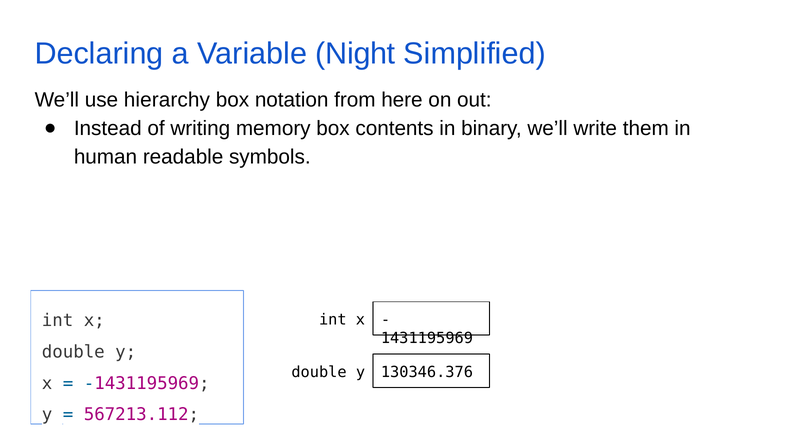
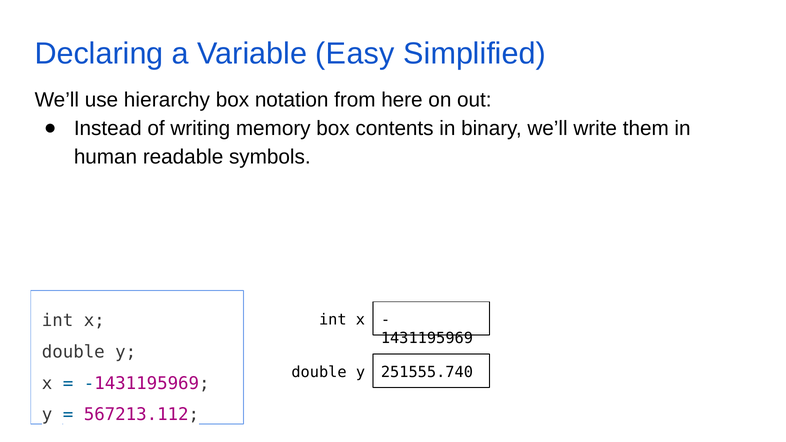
Night: Night -> Easy
130346.376: 130346.376 -> 251555.740
